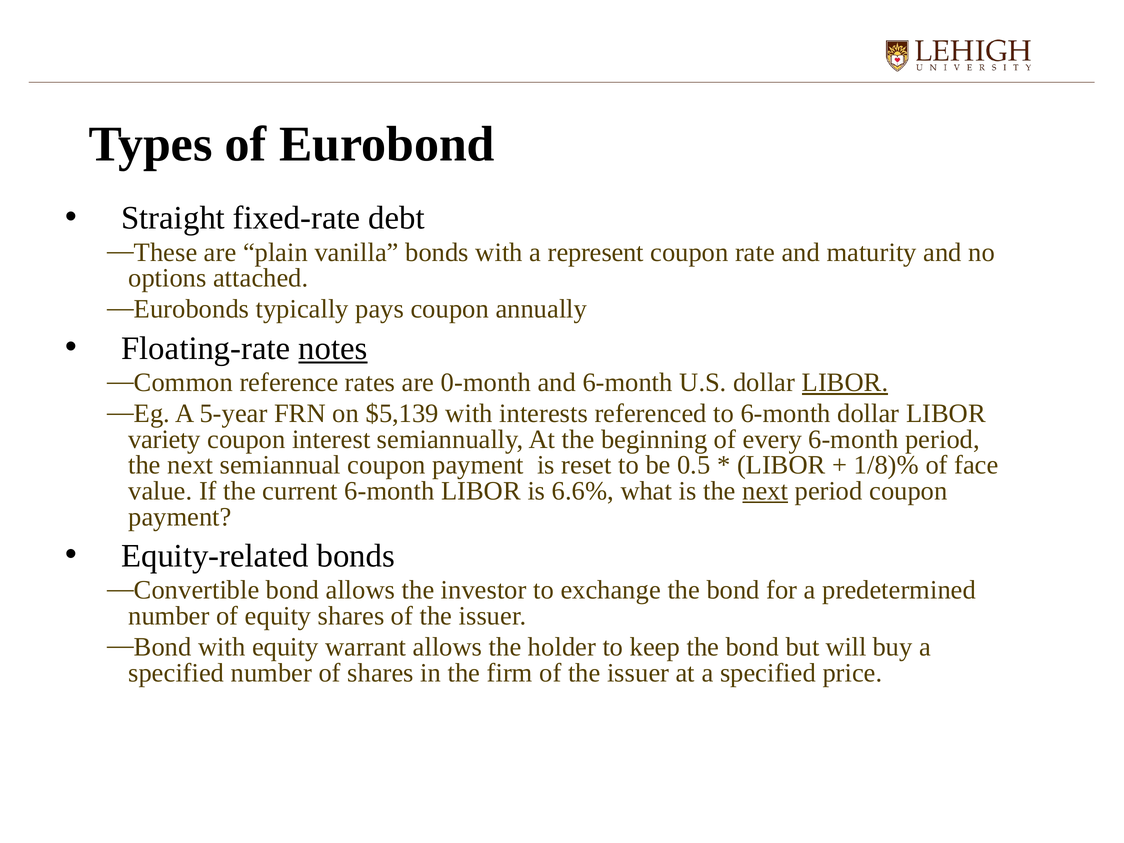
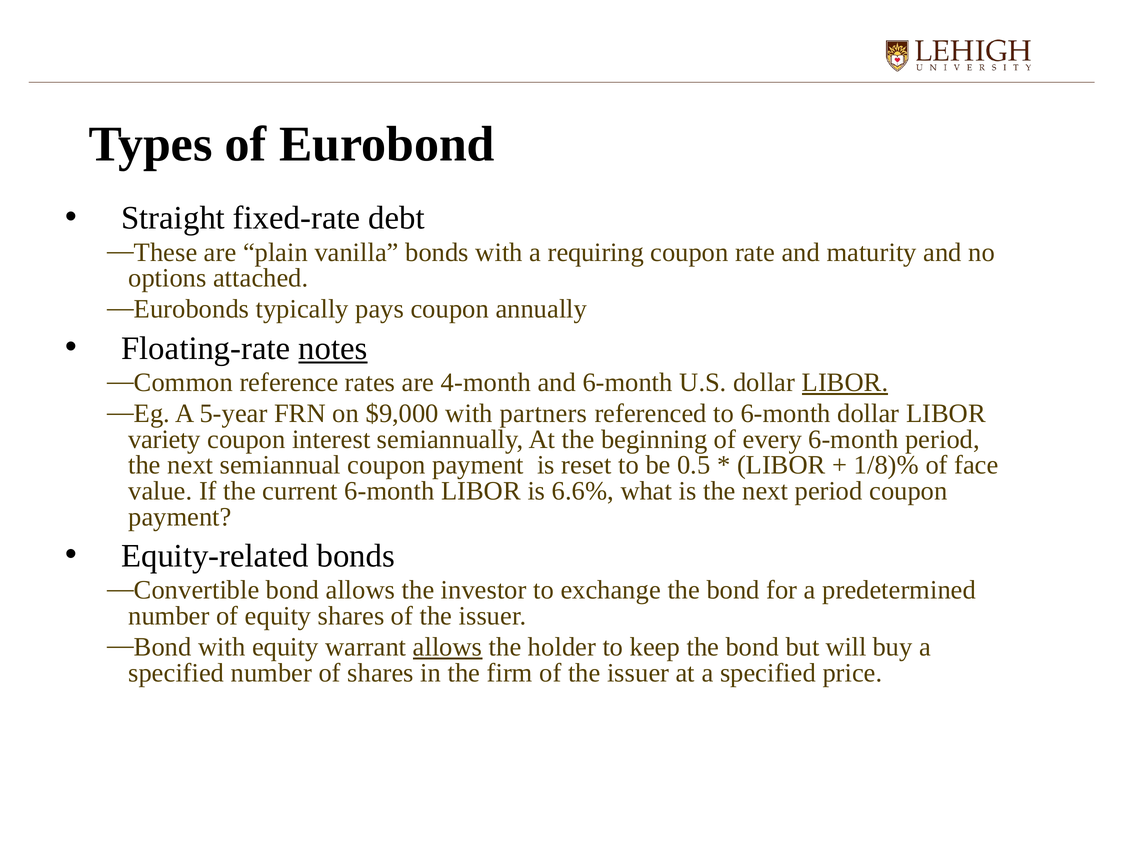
represent: represent -> requiring
0-month: 0-month -> 4-month
$5,139: $5,139 -> $9,000
interests: interests -> partners
next at (765, 491) underline: present -> none
allows at (448, 647) underline: none -> present
